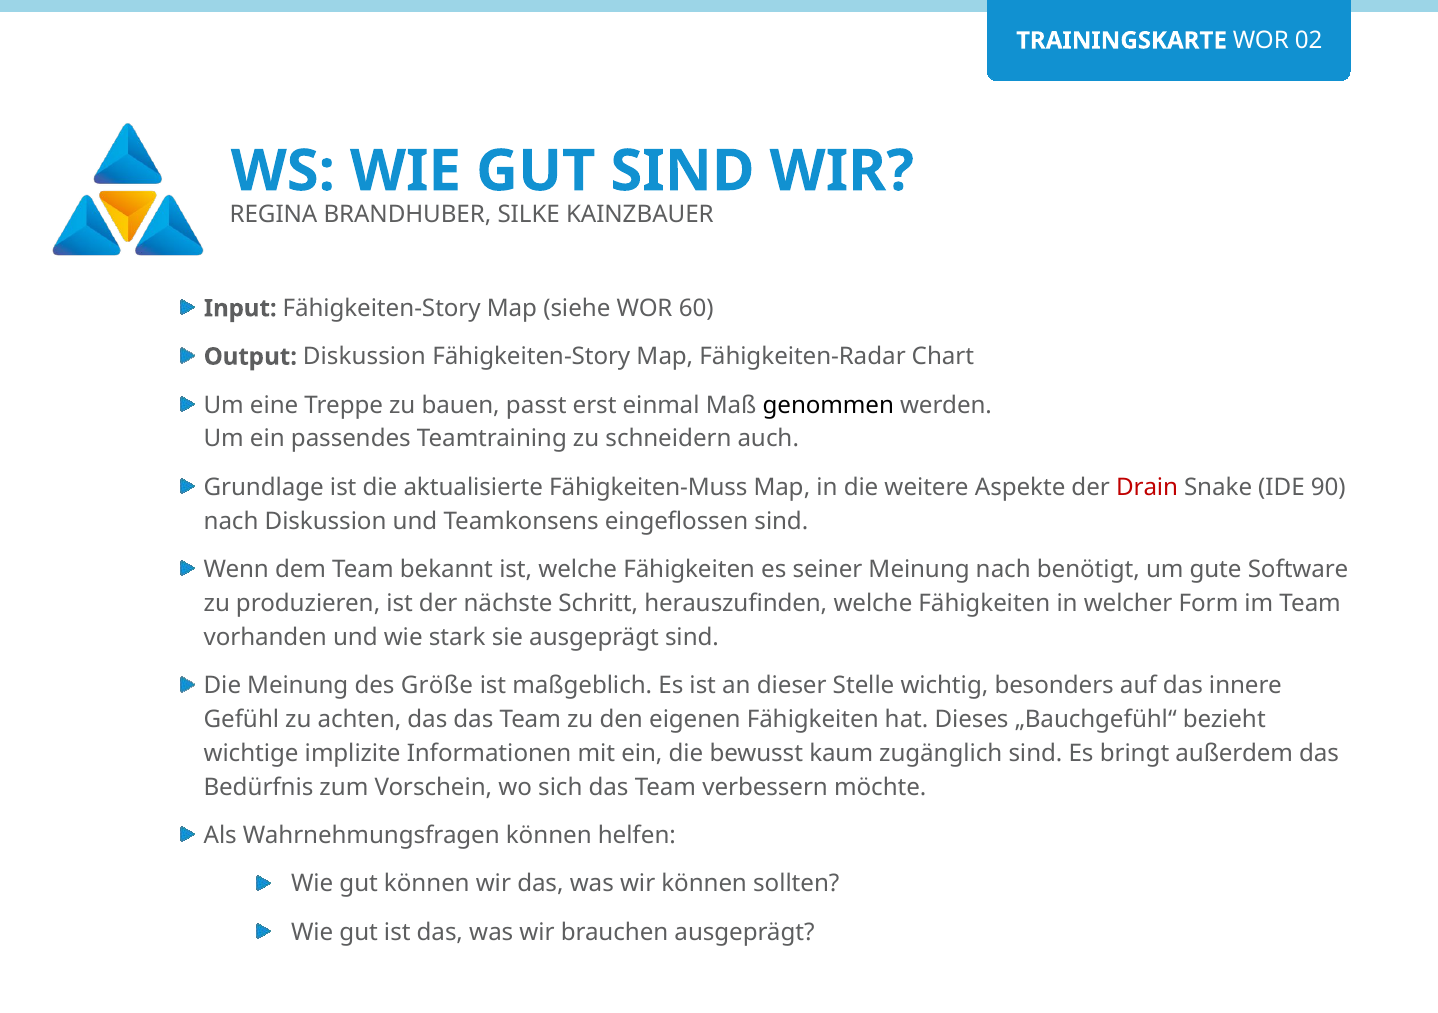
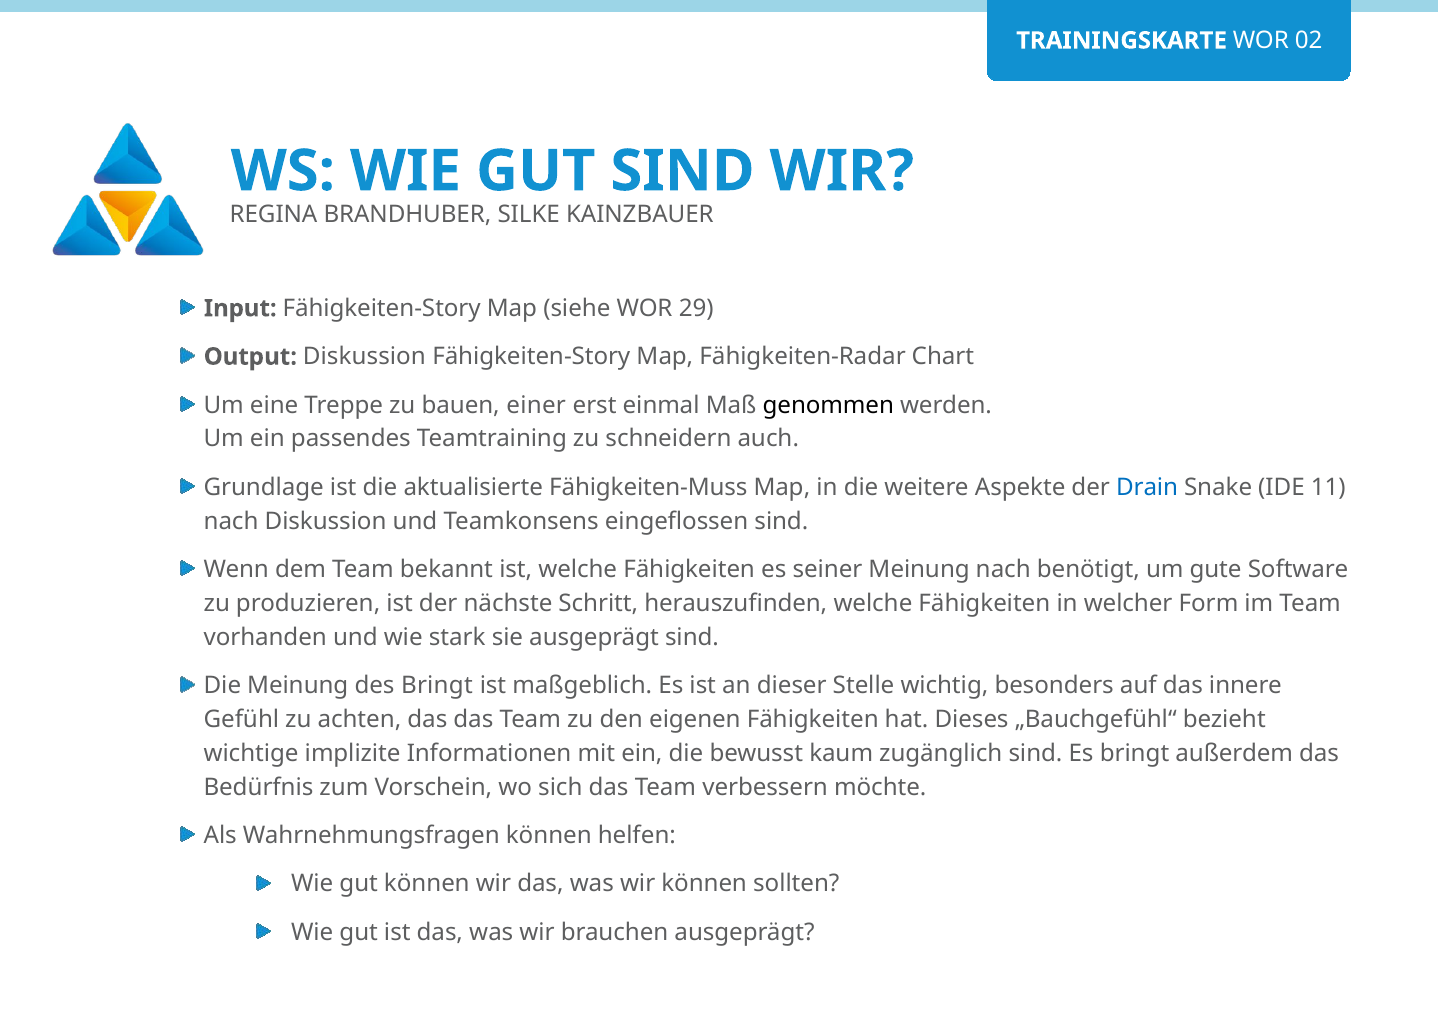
60: 60 -> 29
passt: passt -> einer
Drain colour: red -> blue
90: 90 -> 11
des Größe: Größe -> Bringt
